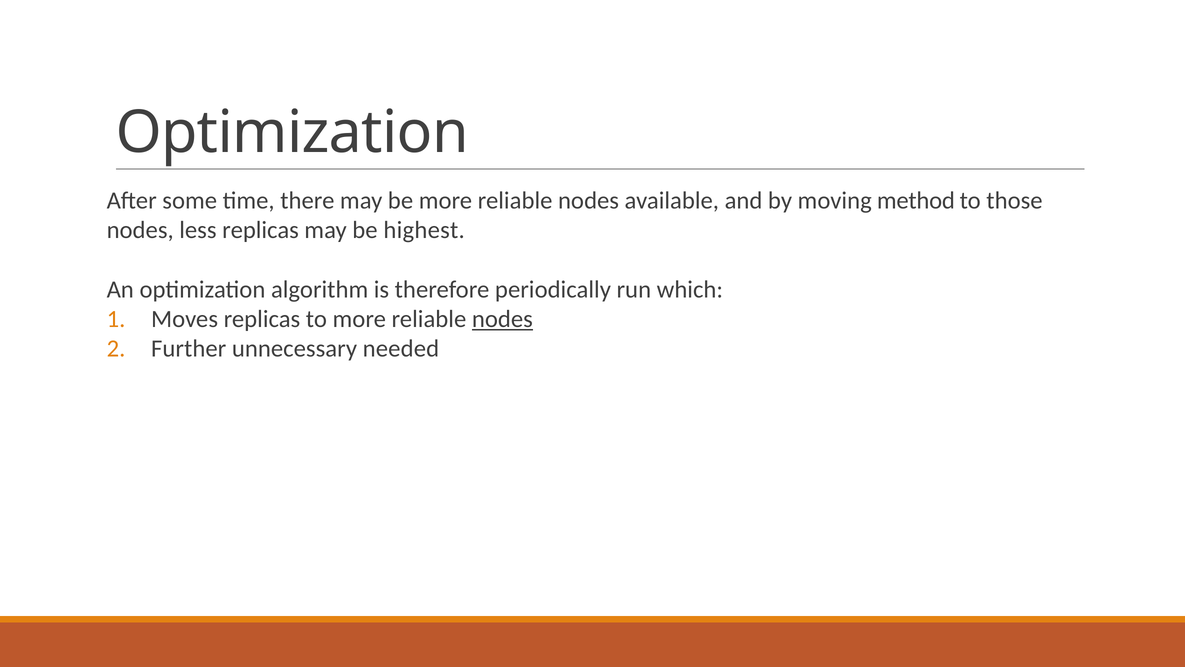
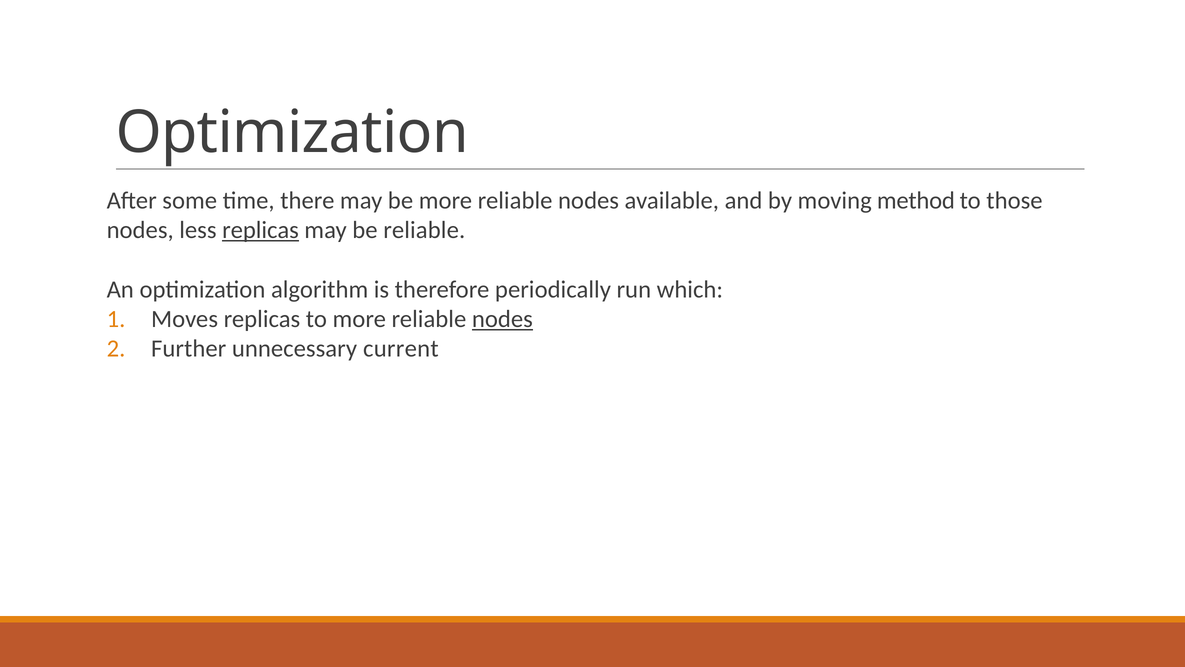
replicas at (261, 230) underline: none -> present
be highest: highest -> reliable
needed: needed -> current
